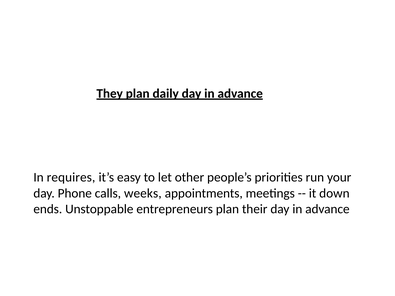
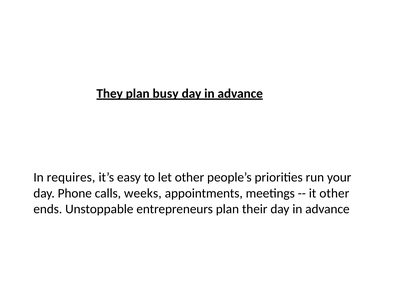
daily: daily -> busy
it down: down -> other
